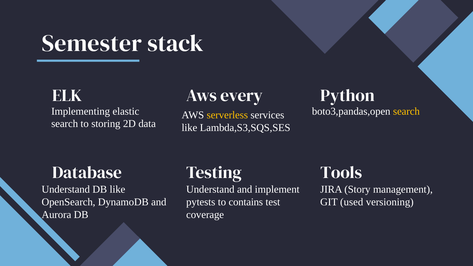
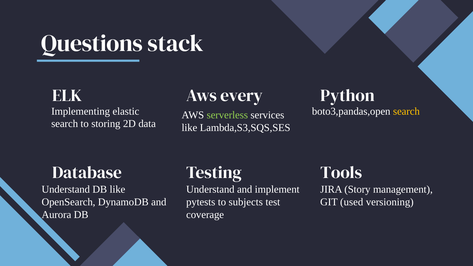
Semester: Semester -> Questions
serverless colour: yellow -> light green
contains: contains -> subjects
